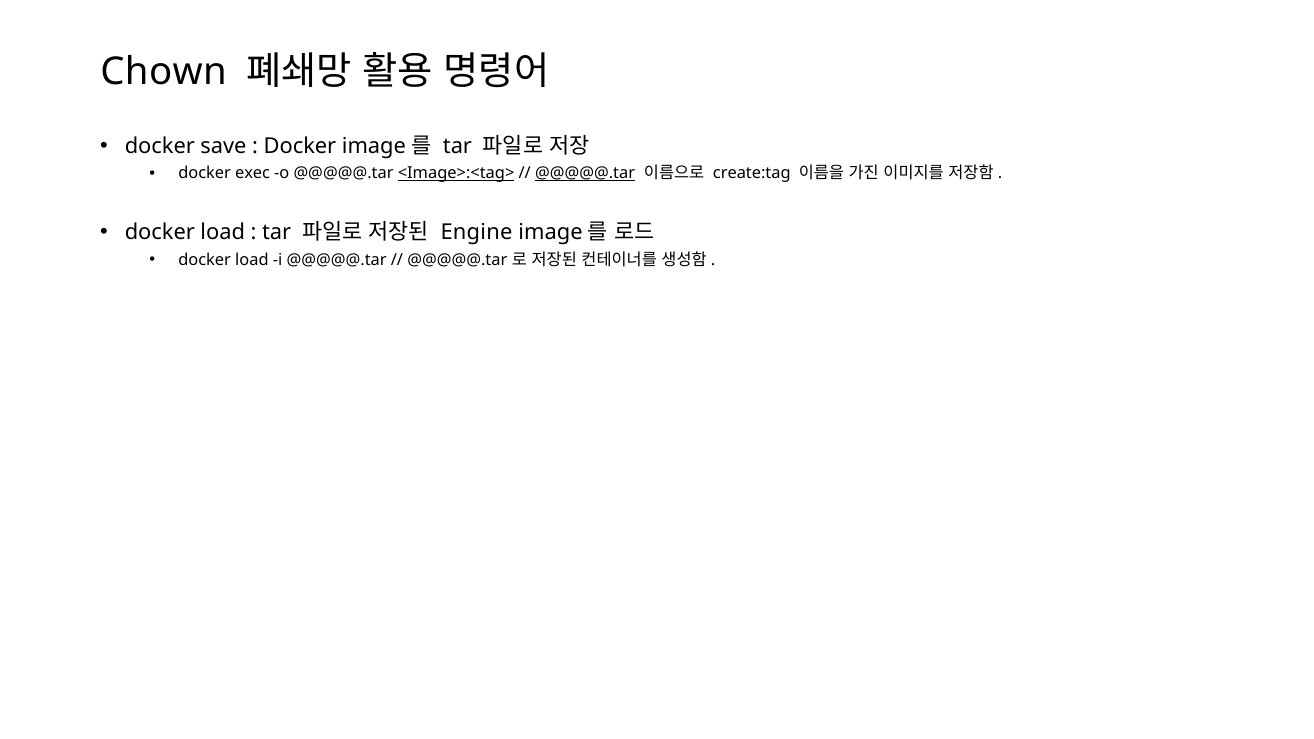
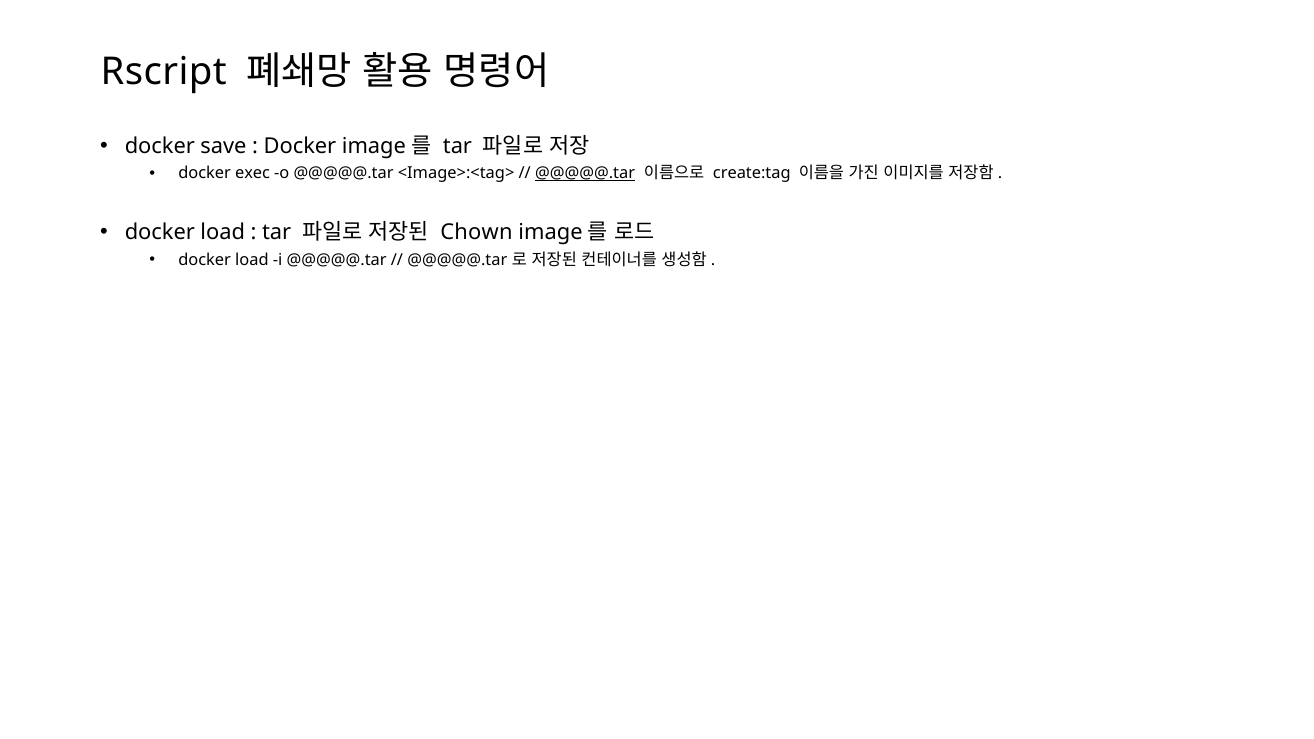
Chown: Chown -> Rscript
<Image>:<tag> underline: present -> none
Engine: Engine -> Chown
